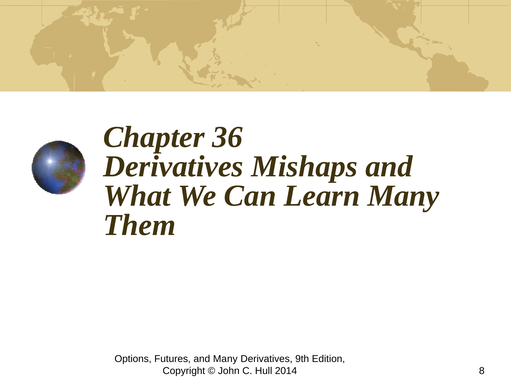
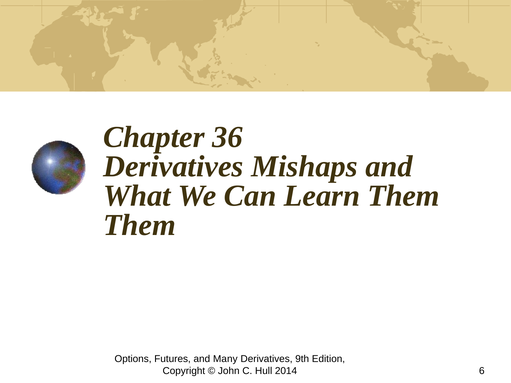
Learn Many: Many -> Them
8: 8 -> 6
